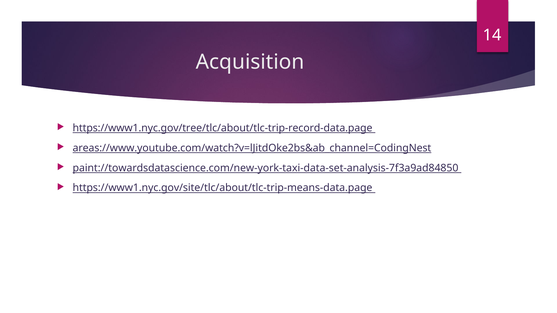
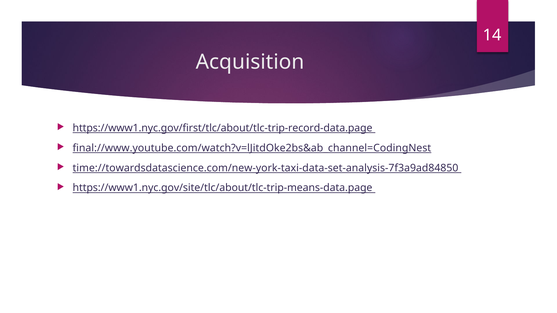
https://www1.nyc.gov/tree/tlc/about/tlc-trip-record-data.page: https://www1.nyc.gov/tree/tlc/about/tlc-trip-record-data.page -> https://www1.nyc.gov/first/tlc/about/tlc-trip-record-data.page
areas://www.youtube.com/watch?v=lJitdOke2bs&ab_channel=CodingNest: areas://www.youtube.com/watch?v=lJitdOke2bs&ab_channel=CodingNest -> final://www.youtube.com/watch?v=lJitdOke2bs&ab_channel=CodingNest
paint://towardsdatascience.com/new-york-taxi-data-set-analysis-7f3a9ad84850: paint://towardsdatascience.com/new-york-taxi-data-set-analysis-7f3a9ad84850 -> time://towardsdatascience.com/new-york-taxi-data-set-analysis-7f3a9ad84850
